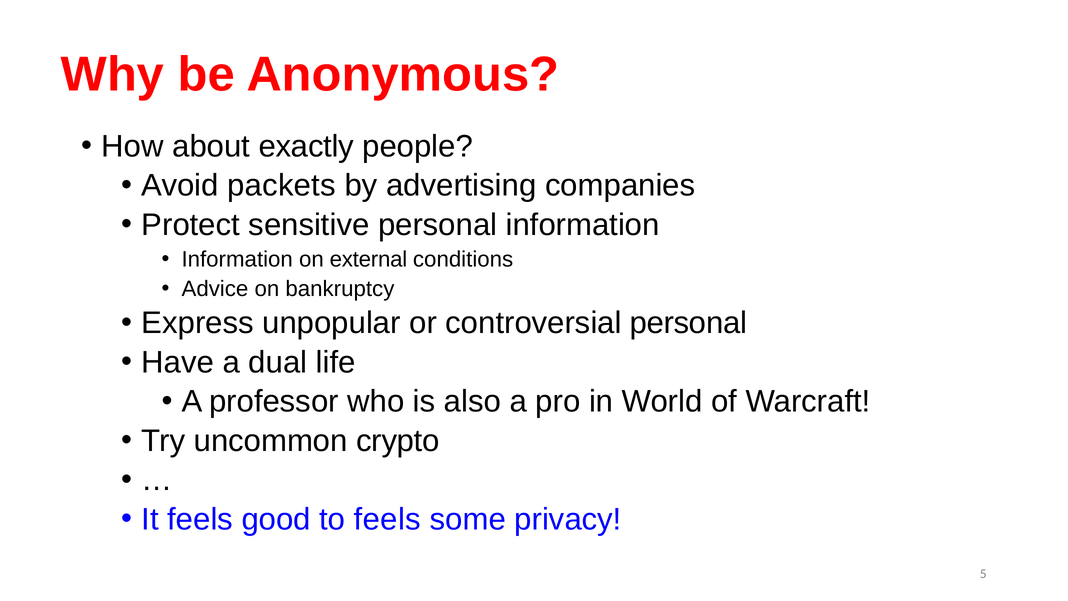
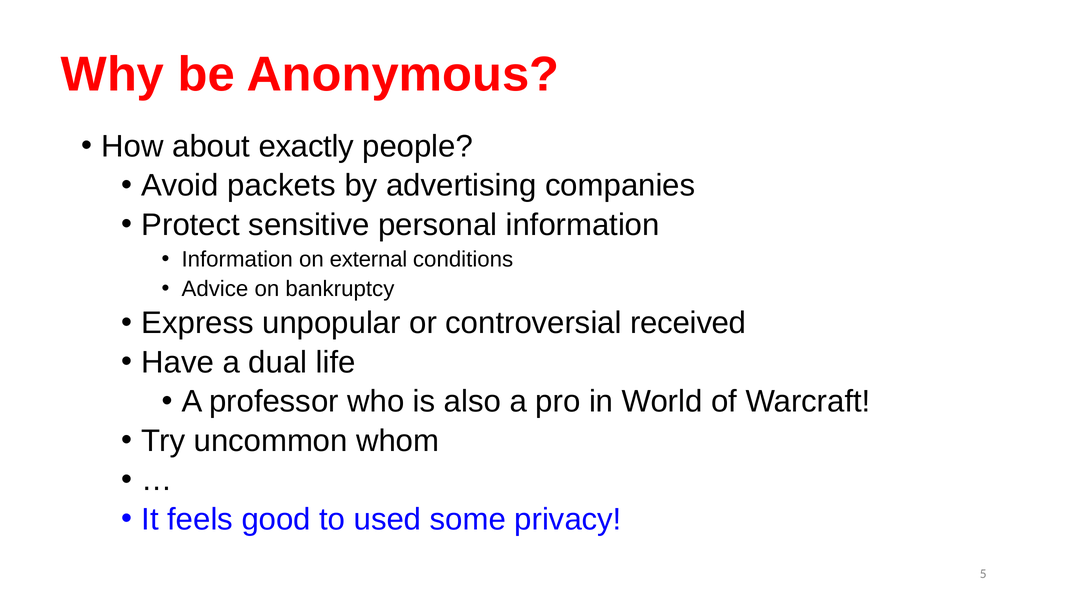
controversial personal: personal -> received
crypto: crypto -> whom
to feels: feels -> used
